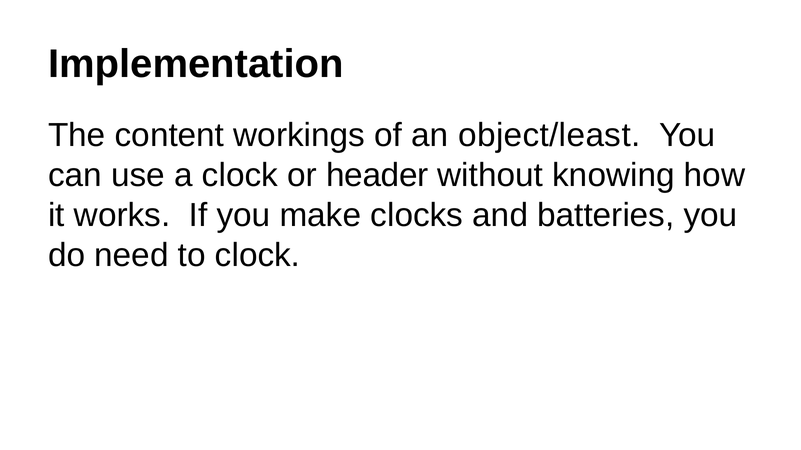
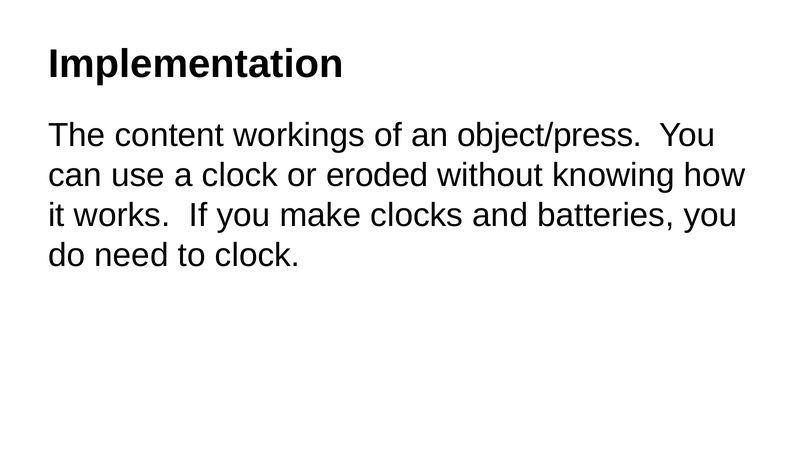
object/least: object/least -> object/press
header: header -> eroded
